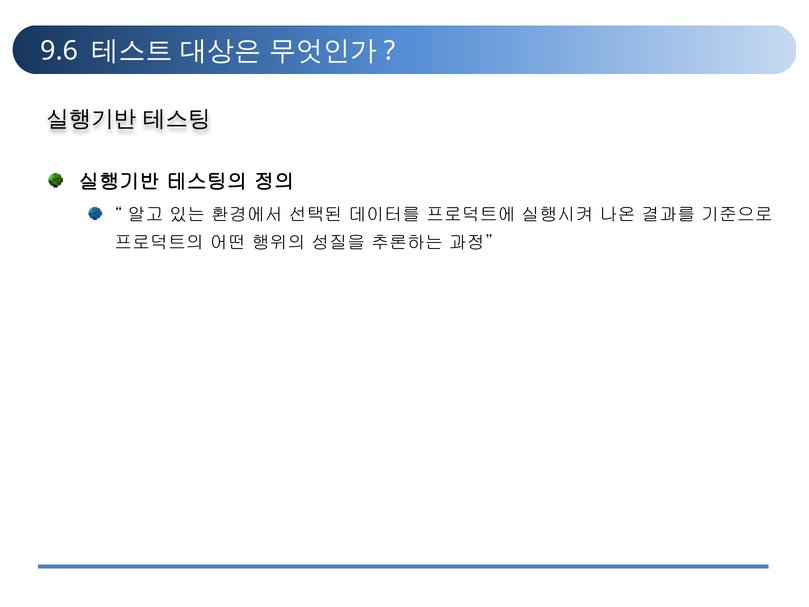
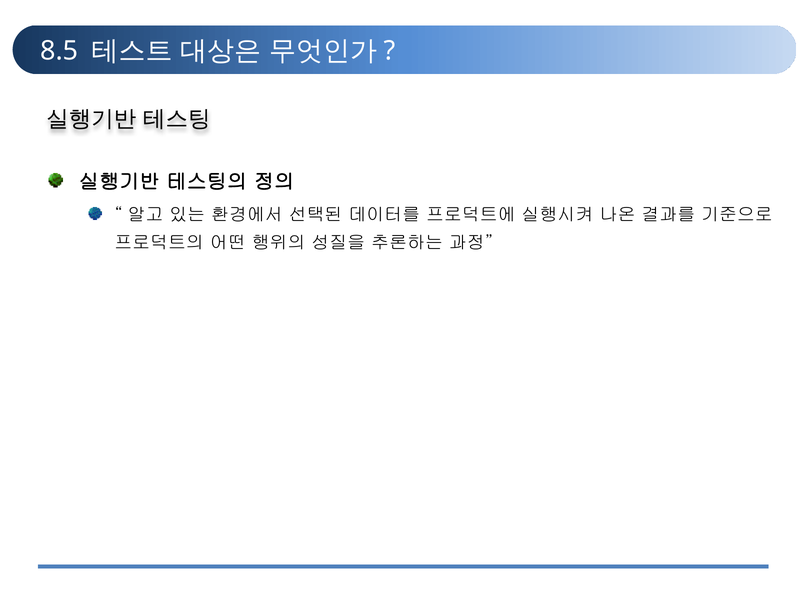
9.6: 9.6 -> 8.5
